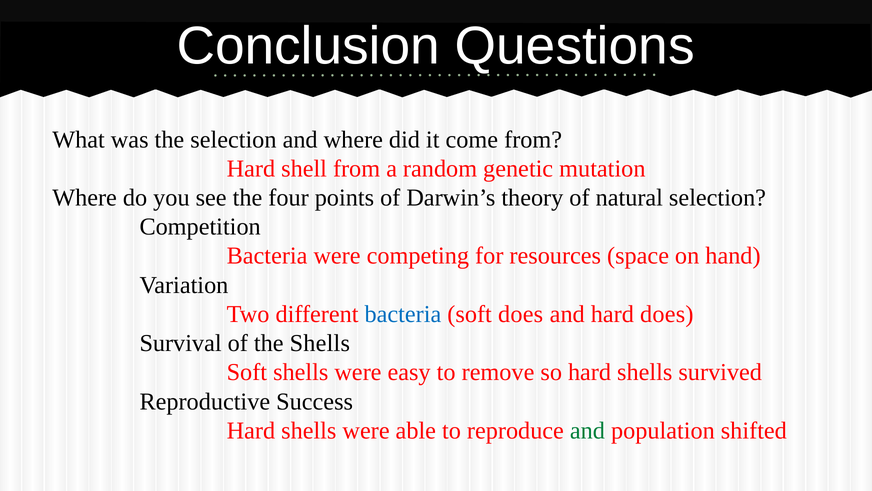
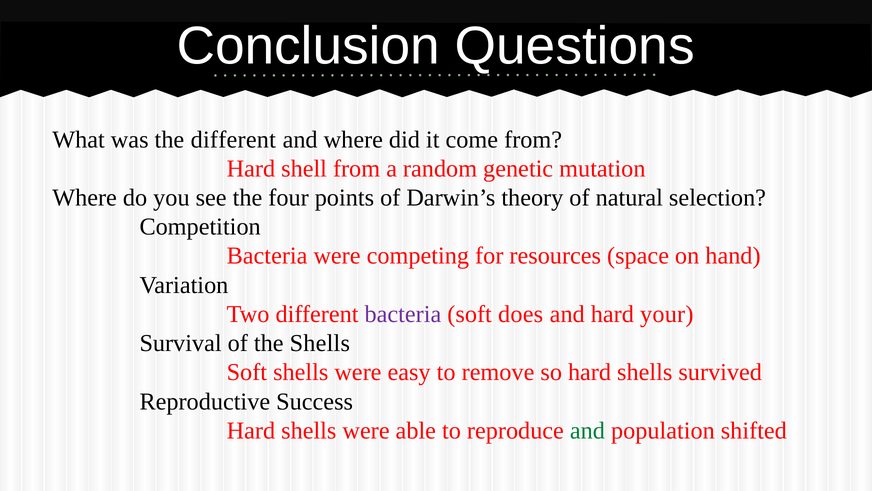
the selection: selection -> different
bacteria at (403, 314) colour: blue -> purple
hard does: does -> your
